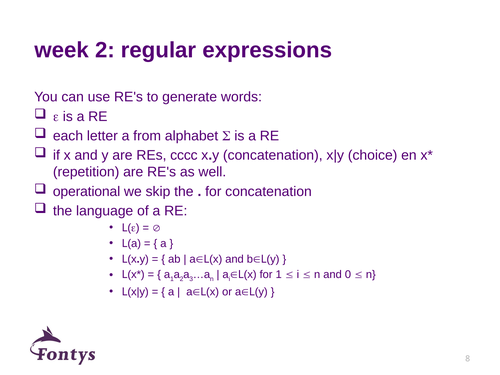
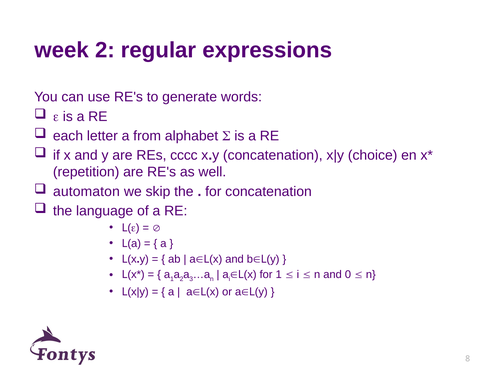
operational: operational -> automaton
